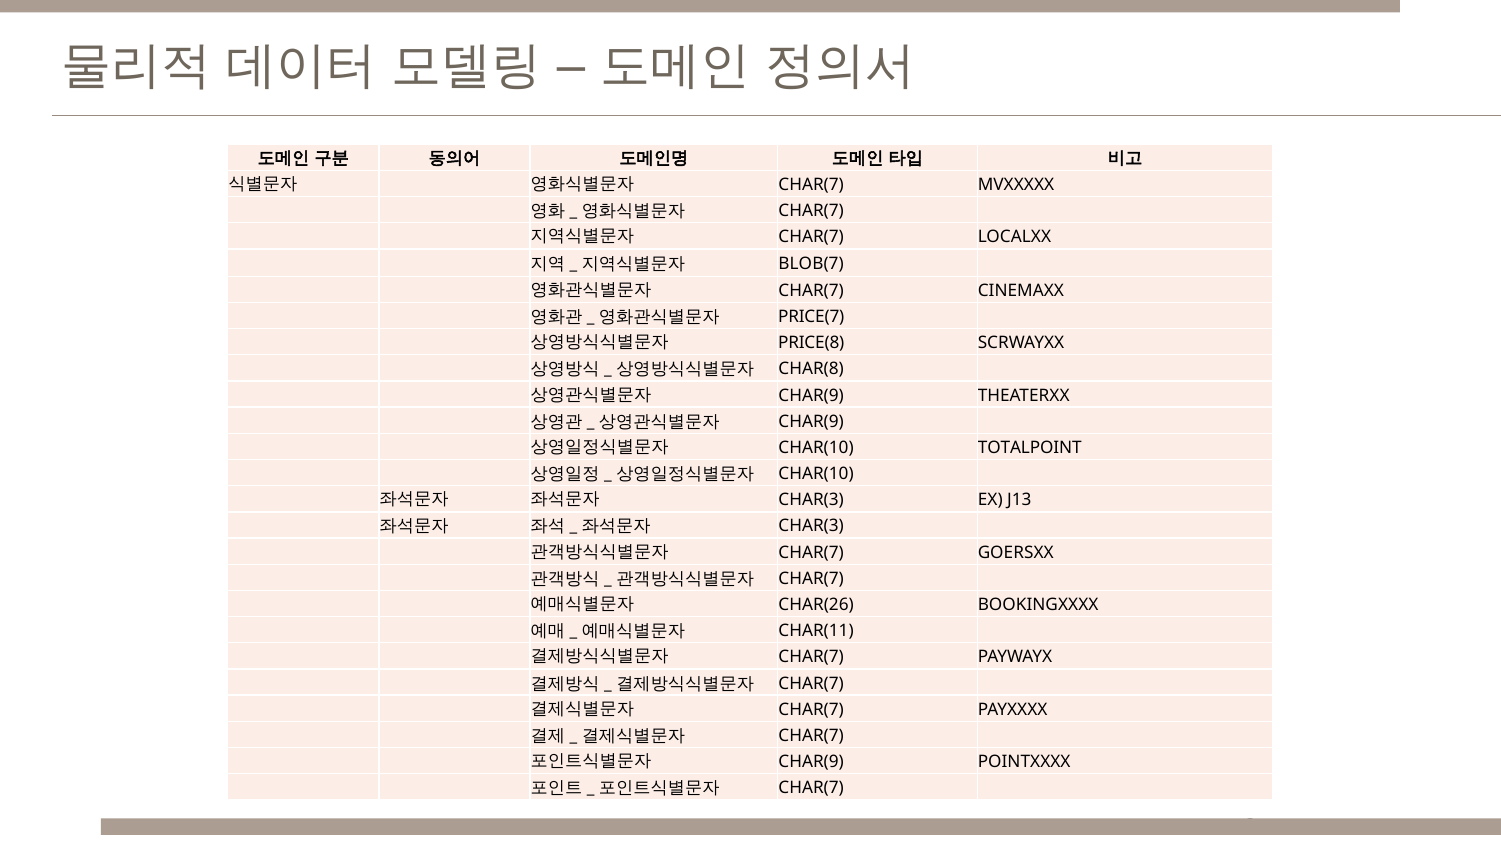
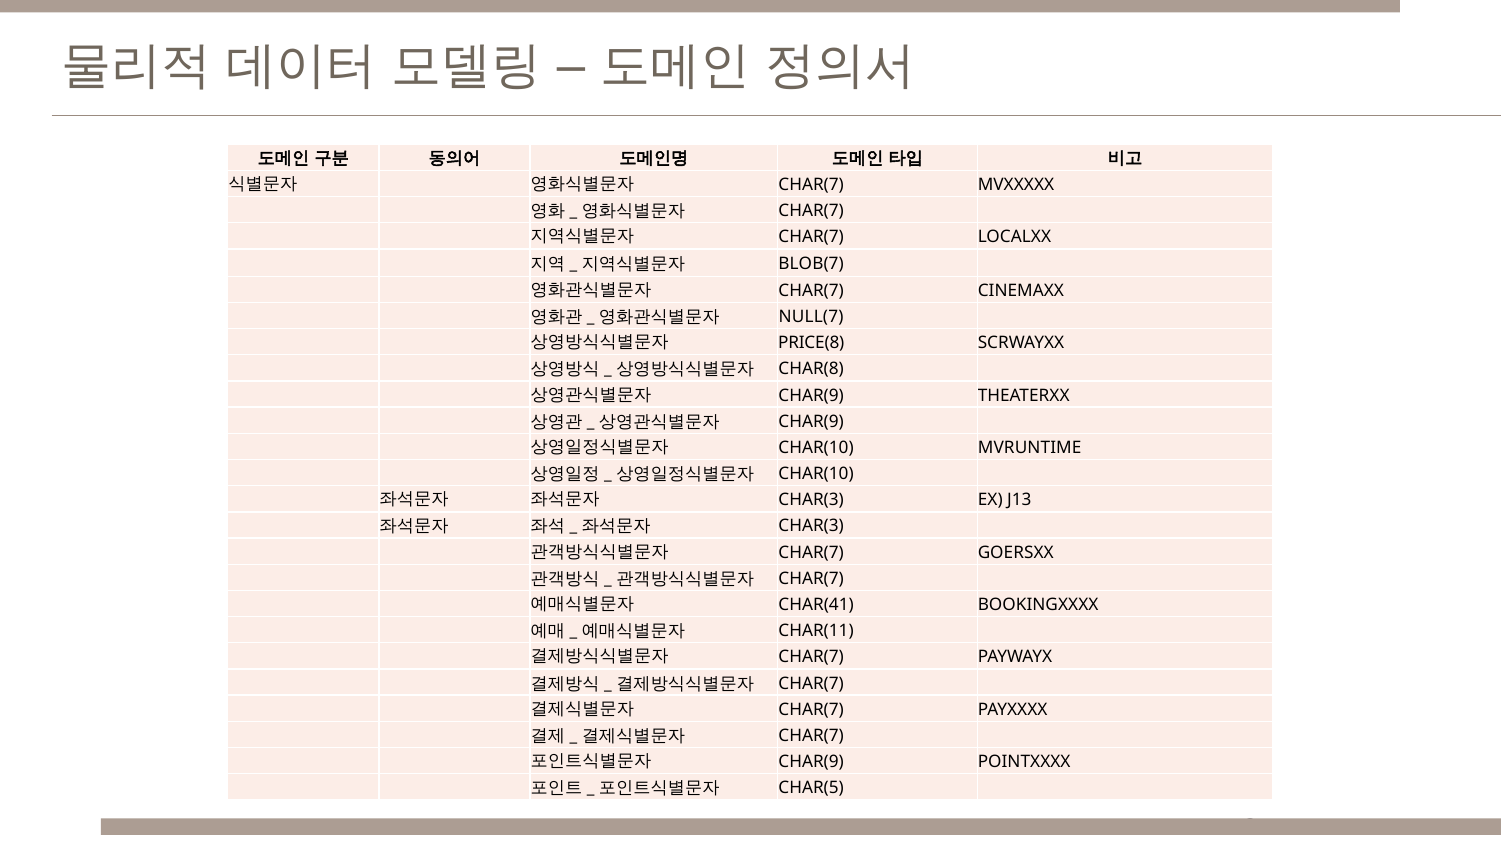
PRICE(7: PRICE(7 -> NULL(7
TOTALPOINT: TOTALPOINT -> MVRUNTIME
CHAR(26: CHAR(26 -> CHAR(41
CHAR(7 at (811, 788): CHAR(7 -> CHAR(5
